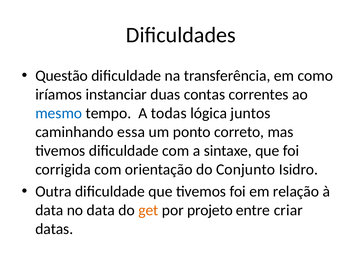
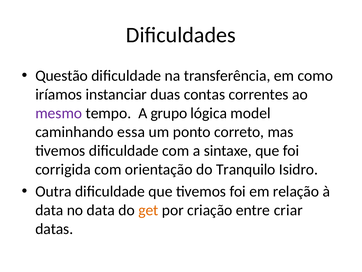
mesmo colour: blue -> purple
todas: todas -> grupo
juntos: juntos -> model
Conjunto: Conjunto -> Tranquilo
projeto: projeto -> criação
